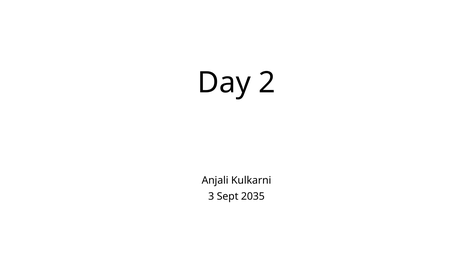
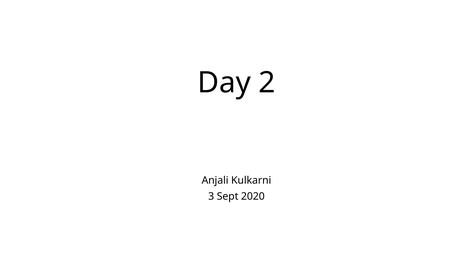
2035: 2035 -> 2020
